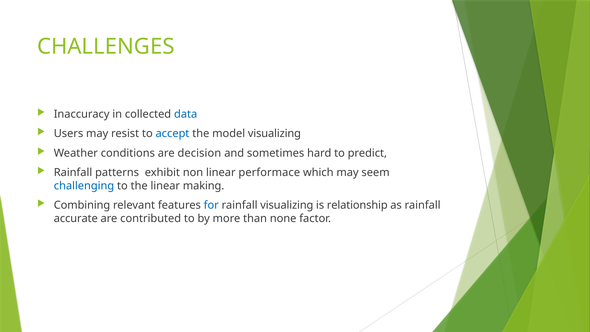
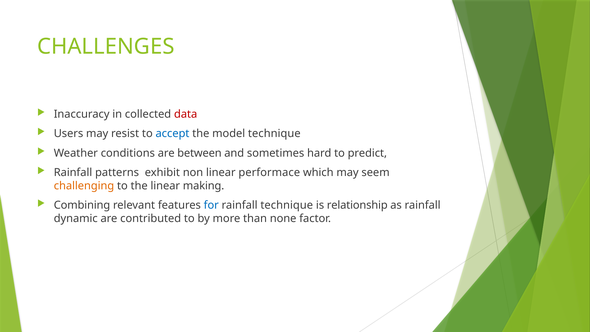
data colour: blue -> red
model visualizing: visualizing -> technique
decision: decision -> between
challenging colour: blue -> orange
rainfall visualizing: visualizing -> technique
accurate: accurate -> dynamic
